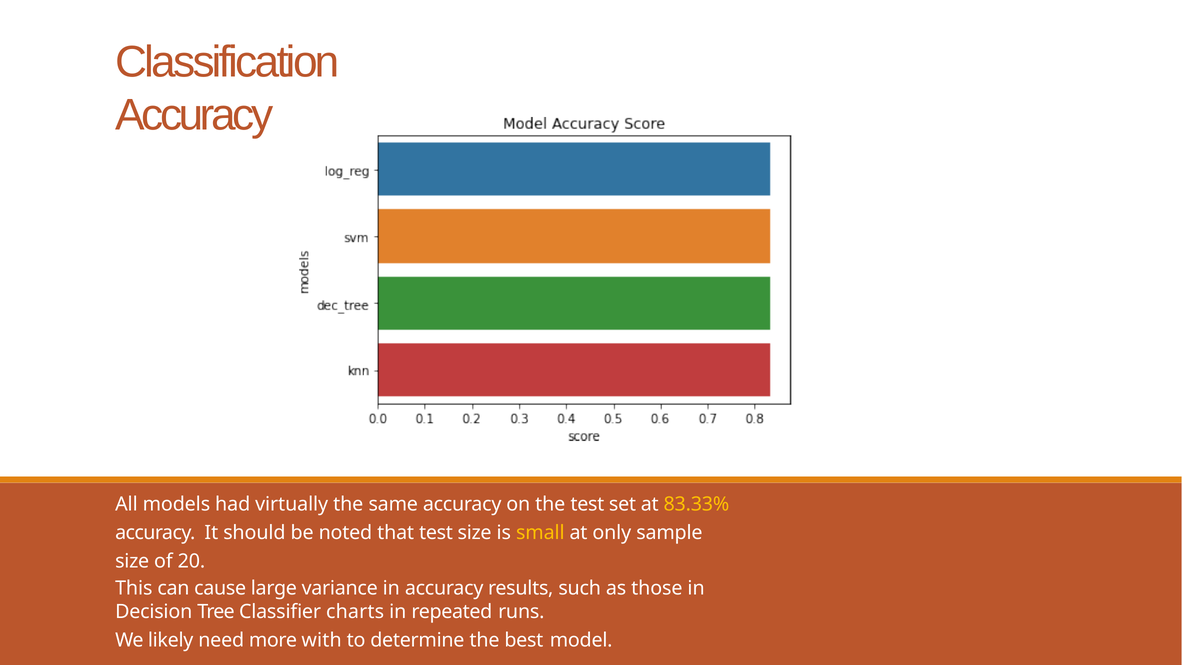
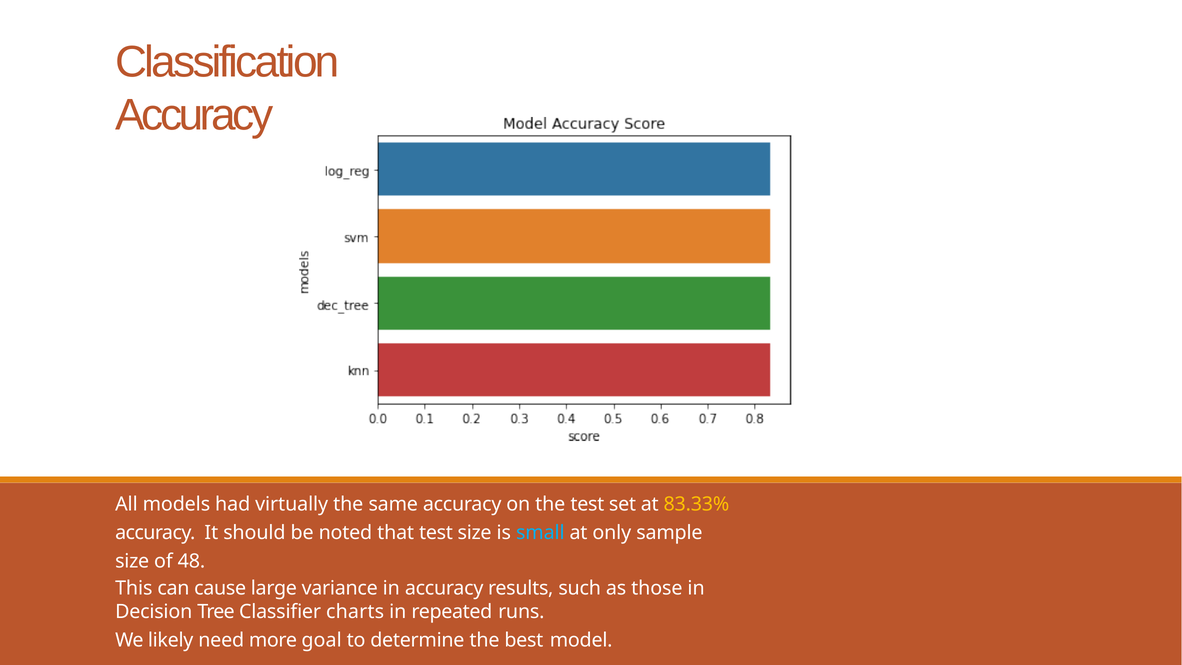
small colour: yellow -> light blue
20: 20 -> 48
with: with -> goal
